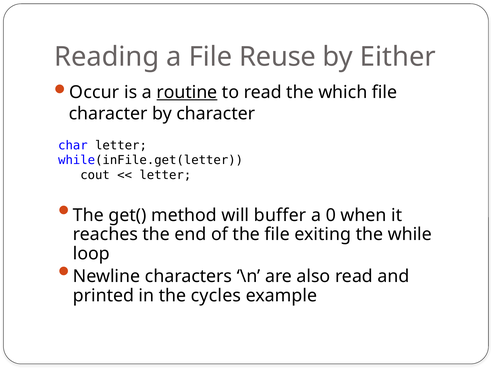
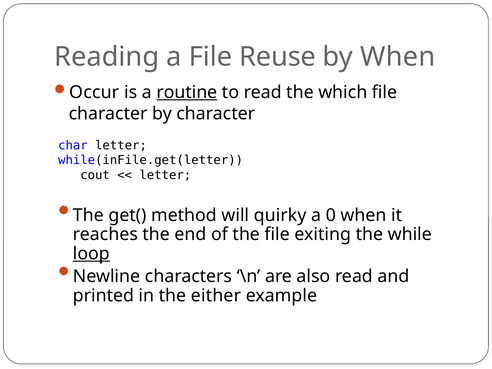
by Either: Either -> When
buffer: buffer -> quirky
loop underline: none -> present
cycles: cycles -> either
